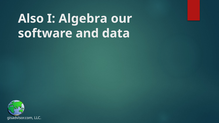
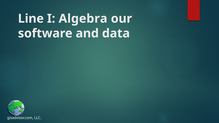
Also: Also -> Line
